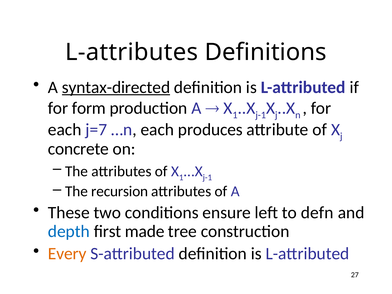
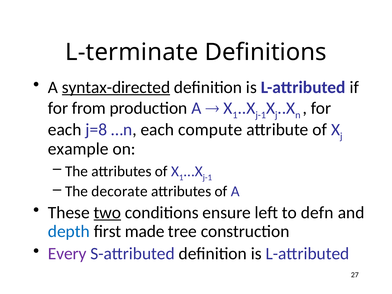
L-attributes: L-attributes -> L-terminate
form: form -> from
j=7: j=7 -> j=8
produces: produces -> compute
concrete: concrete -> example
recursion: recursion -> decorate
two underline: none -> present
Every colour: orange -> purple
